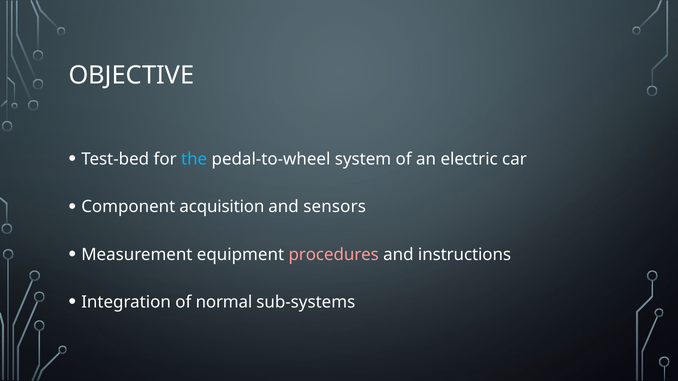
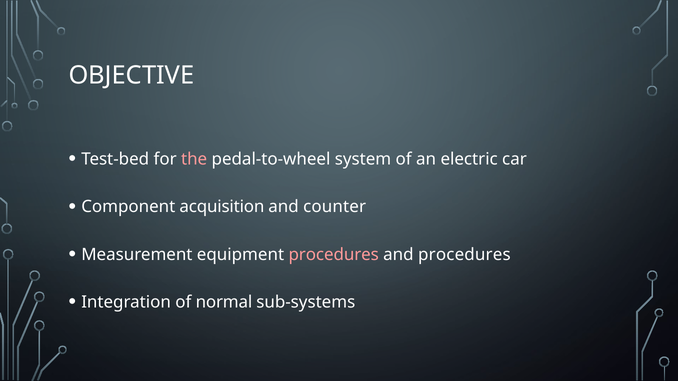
the colour: light blue -> pink
sensors: sensors -> counter
and instructions: instructions -> procedures
